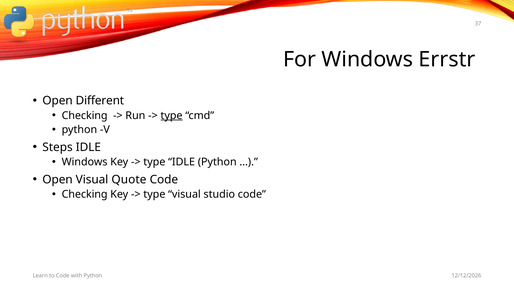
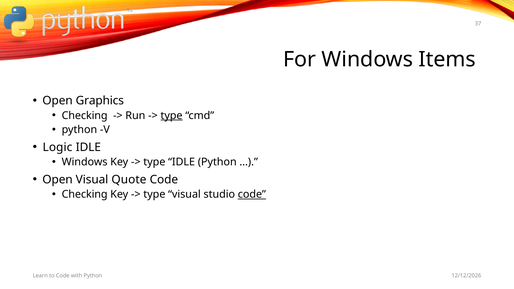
Errstr: Errstr -> Items
Different: Different -> Graphics
Steps: Steps -> Logic
code at (252, 194) underline: none -> present
